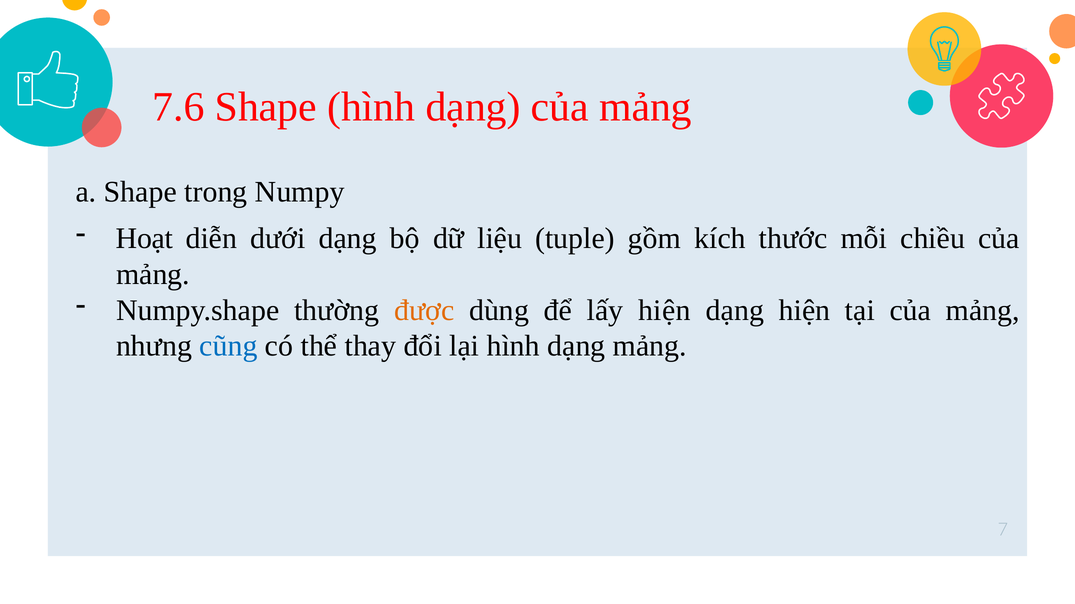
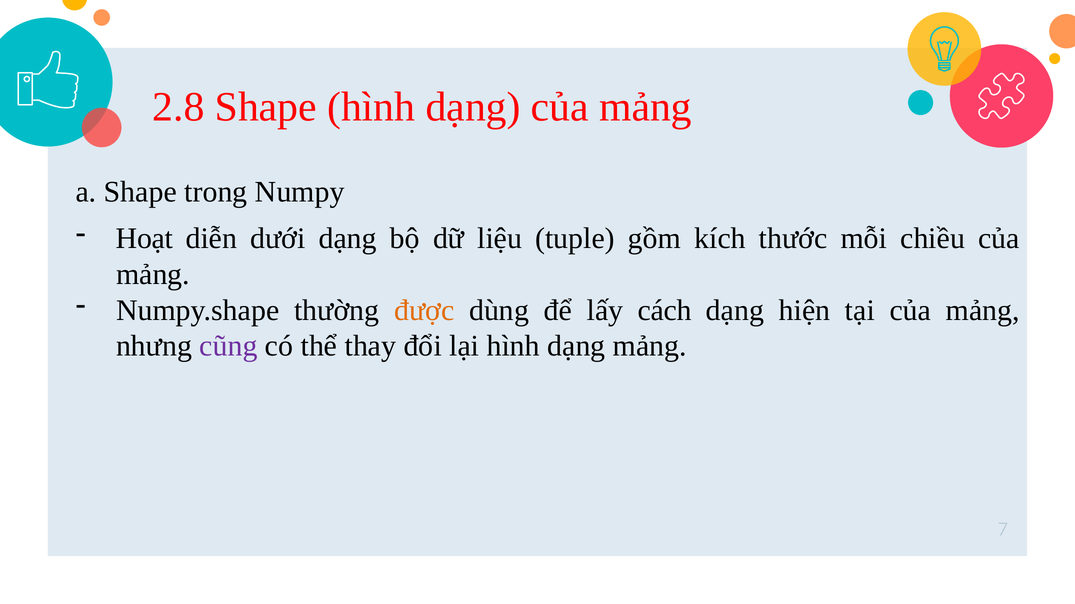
7.6: 7.6 -> 2.8
lấy hiện: hiện -> cách
cũng colour: blue -> purple
